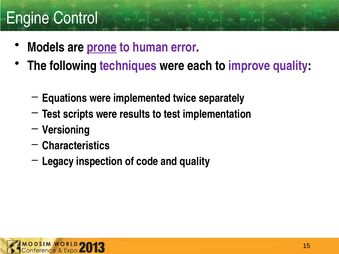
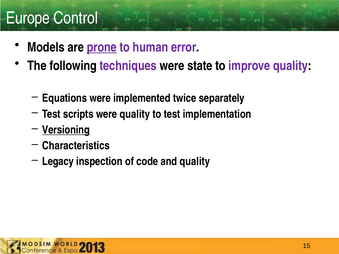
Engine: Engine -> Europe
each: each -> state
were results: results -> quality
Versioning underline: none -> present
